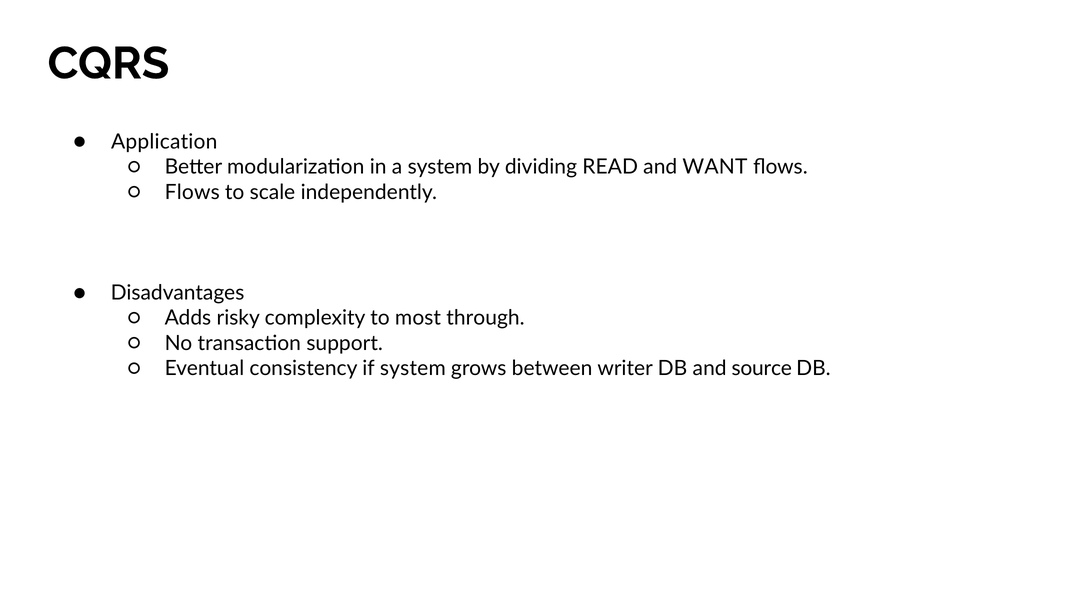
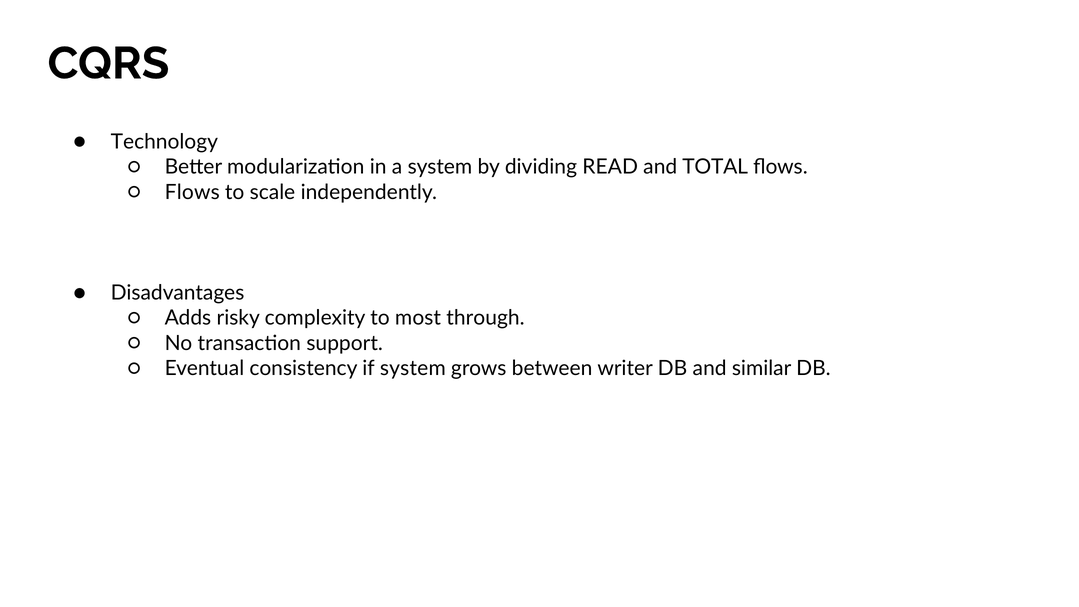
Application: Application -> Technology
WANT: WANT -> TOTAL
source: source -> similar
